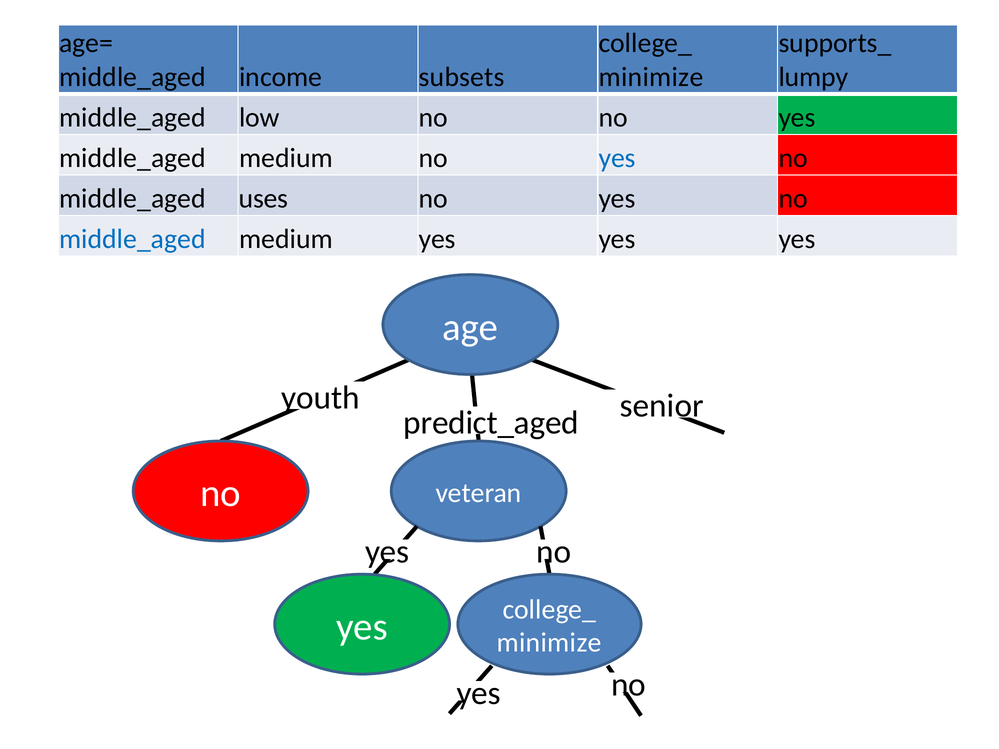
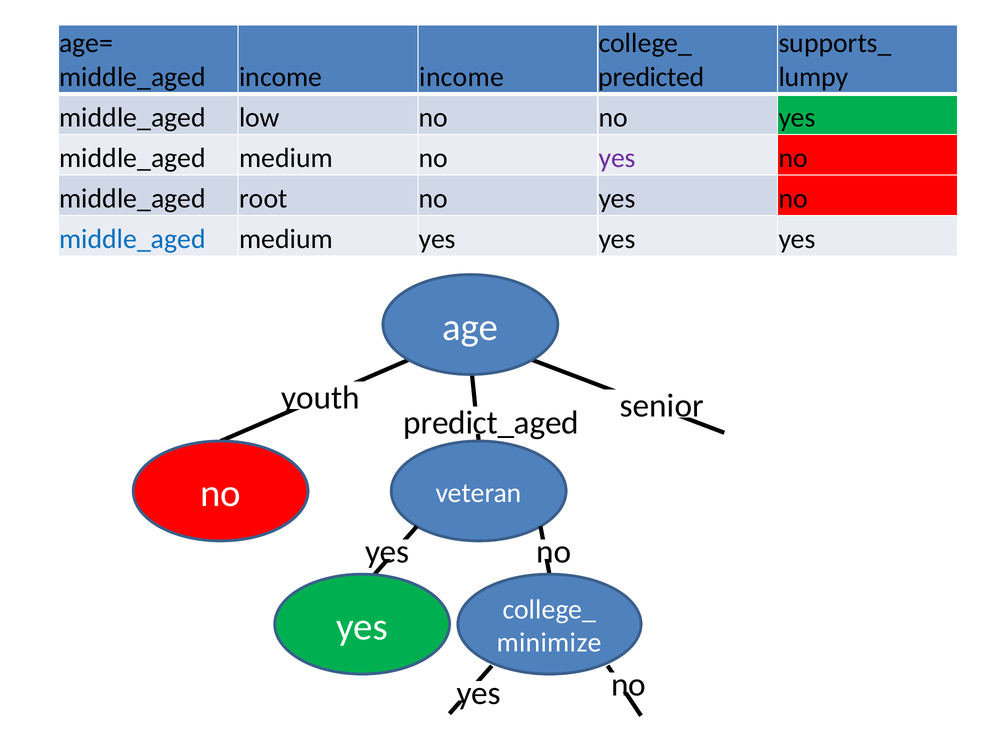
income subsets: subsets -> income
minimize at (651, 77): minimize -> predicted
yes at (617, 158) colour: blue -> purple
uses: uses -> root
